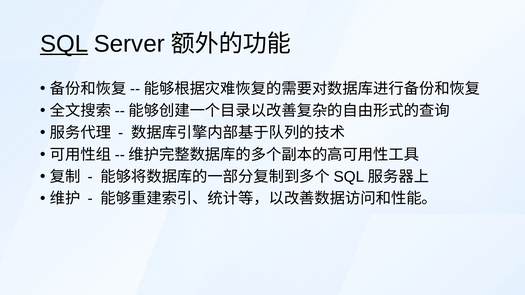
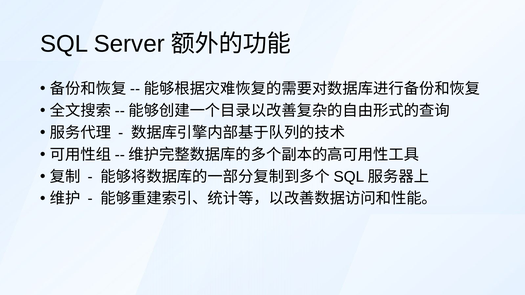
SQL at (64, 44) underline: present -> none
